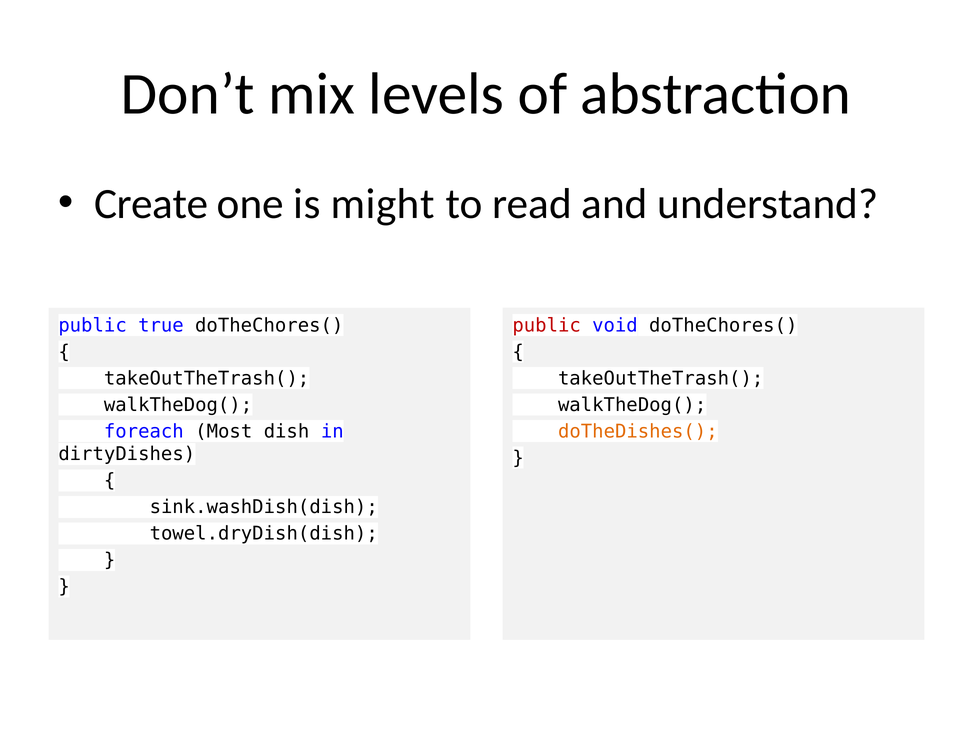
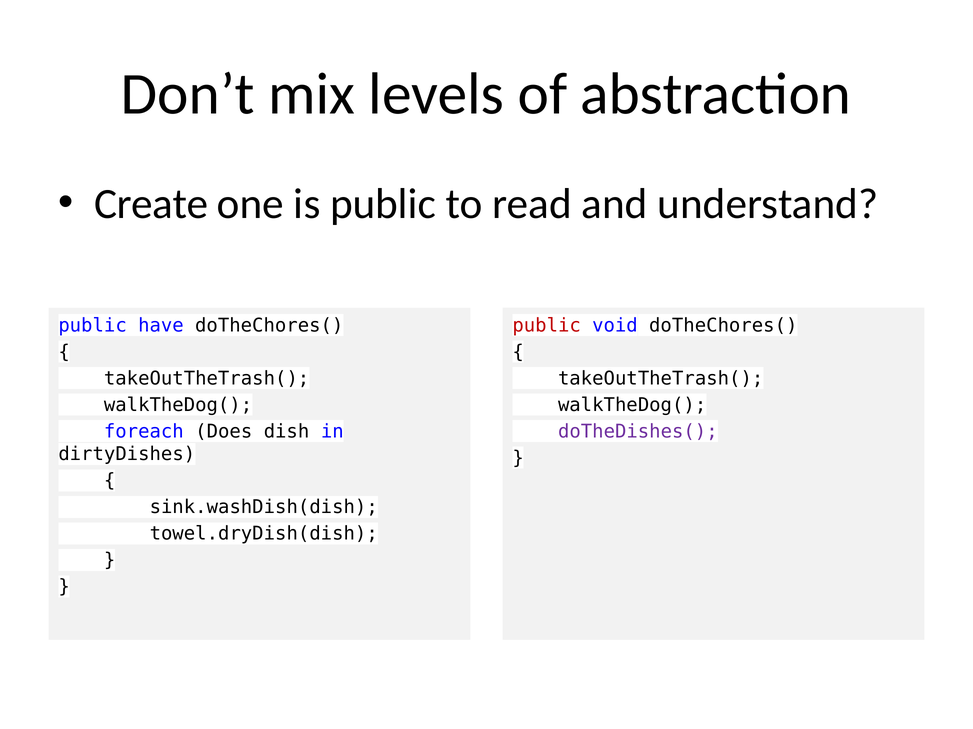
is might: might -> public
true: true -> have
Most: Most -> Does
doTheDishes( colour: orange -> purple
